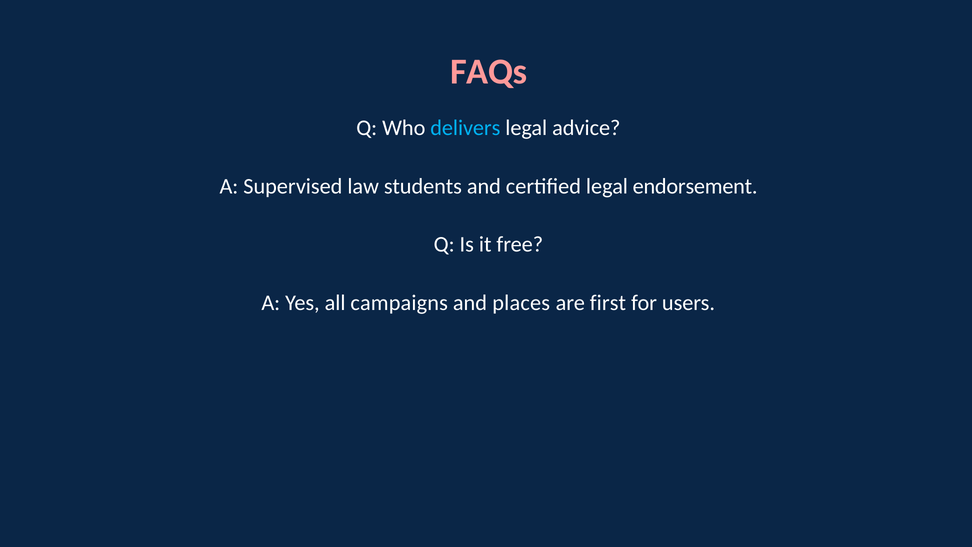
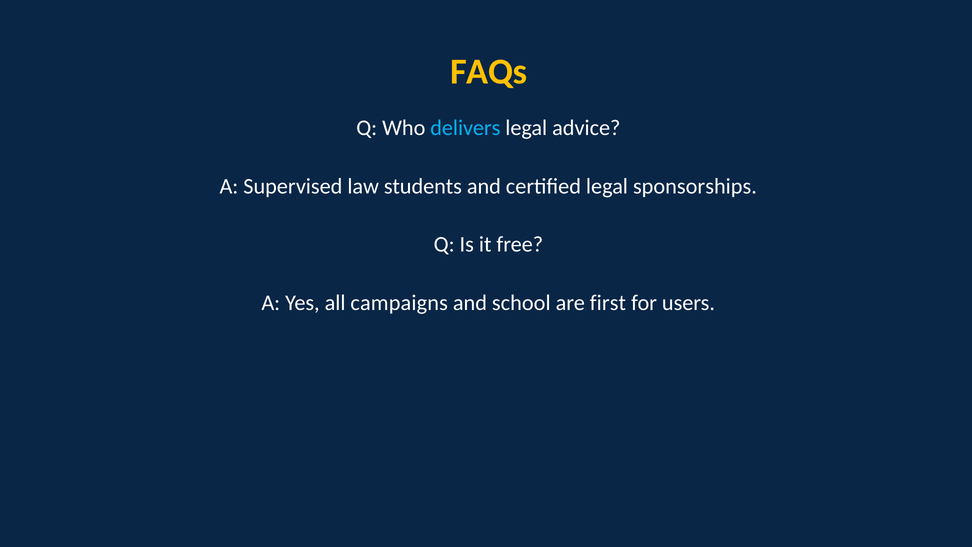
FAQs colour: pink -> yellow
endorsement: endorsement -> sponsorships
places: places -> school
